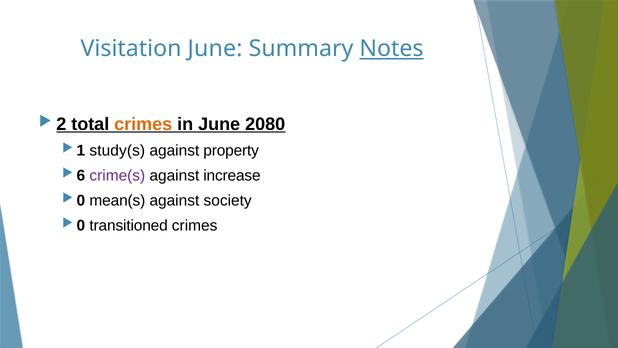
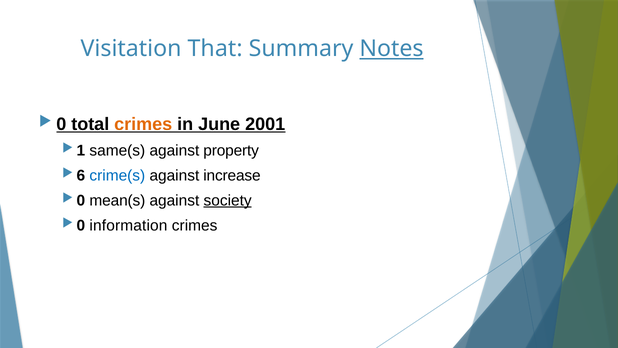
Visitation June: June -> That
2: 2 -> 0
2080: 2080 -> 2001
study(s: study(s -> same(s
crime(s colour: purple -> blue
society underline: none -> present
transitioned: transitioned -> information
